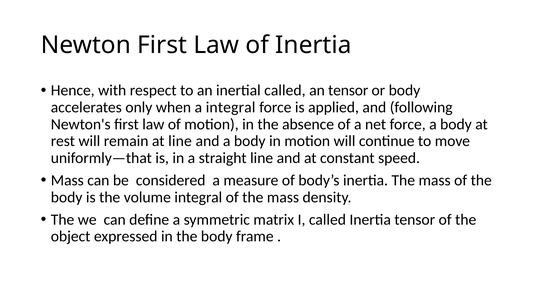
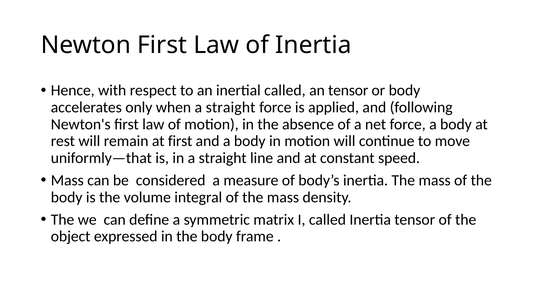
when a integral: integral -> straight
at line: line -> first
